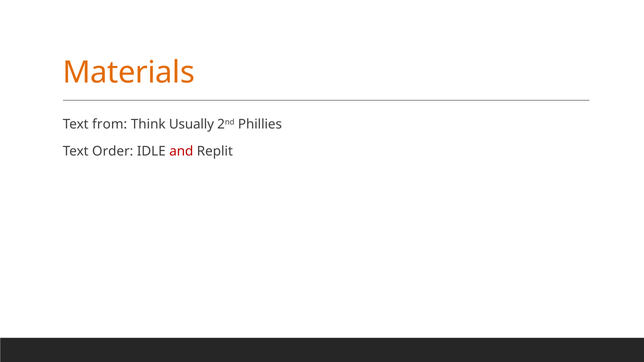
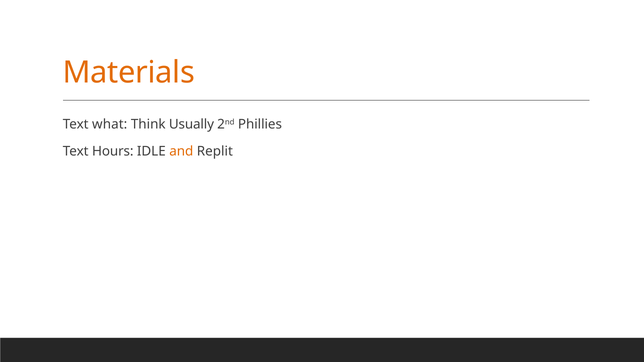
from: from -> what
Order: Order -> Hours
and colour: red -> orange
